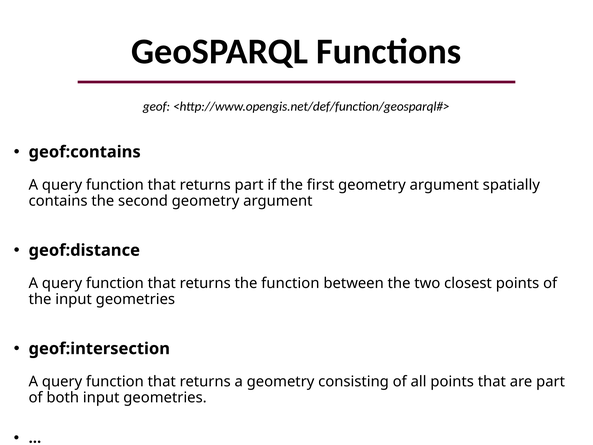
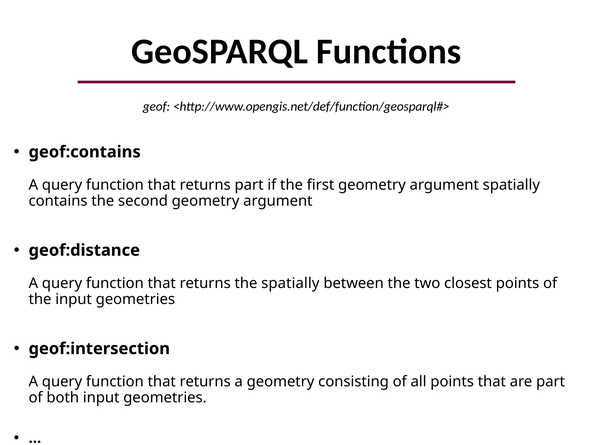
the function: function -> spatially
